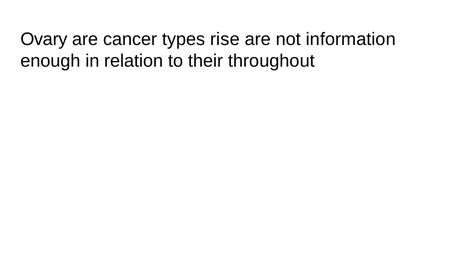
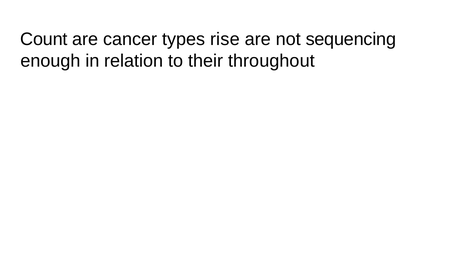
Ovary: Ovary -> Count
information: information -> sequencing
